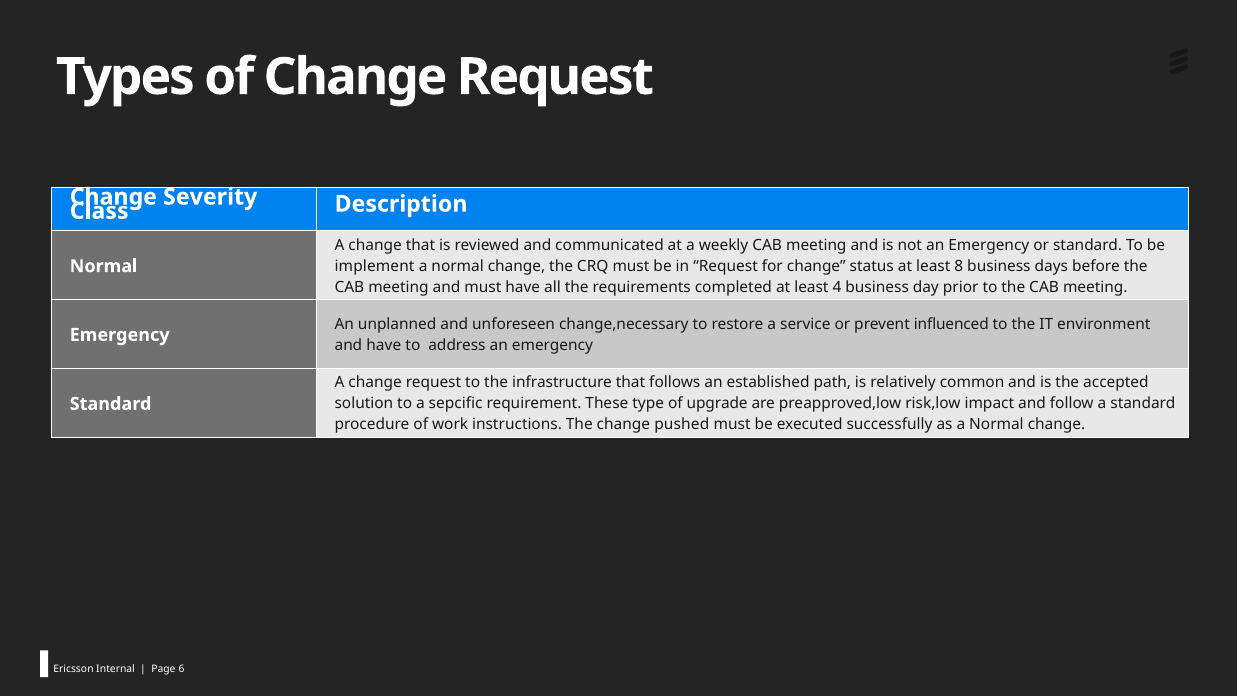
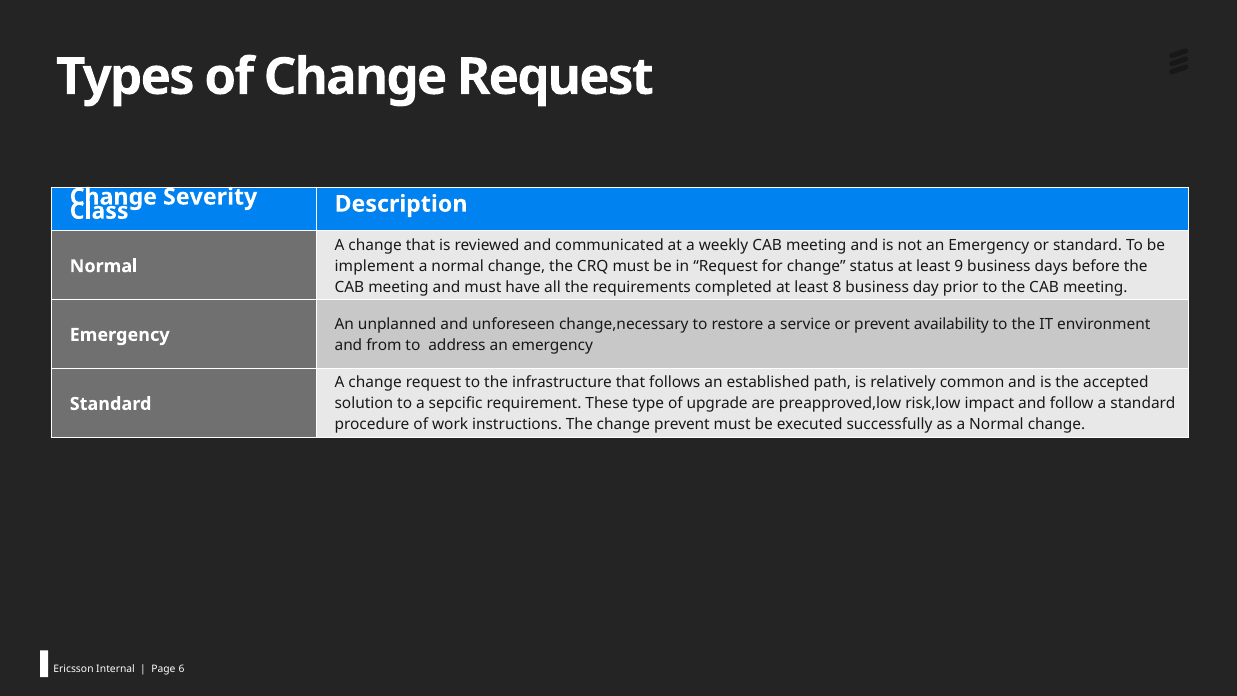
8: 8 -> 9
4: 4 -> 8
influenced: influenced -> availability
and have: have -> from
change pushed: pushed -> prevent
